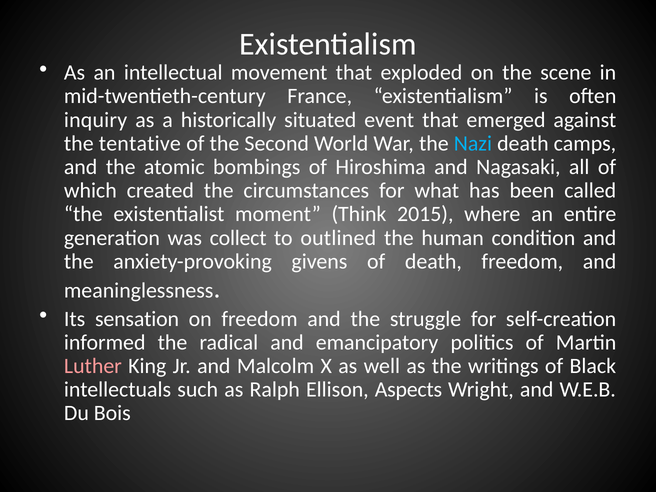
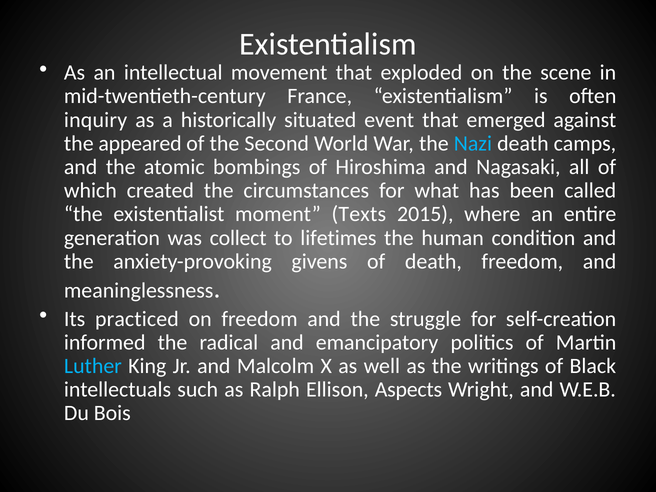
tentative: tentative -> appeared
Think: Think -> Texts
outlined: outlined -> lifetimes
sensation: sensation -> practiced
Luther colour: pink -> light blue
